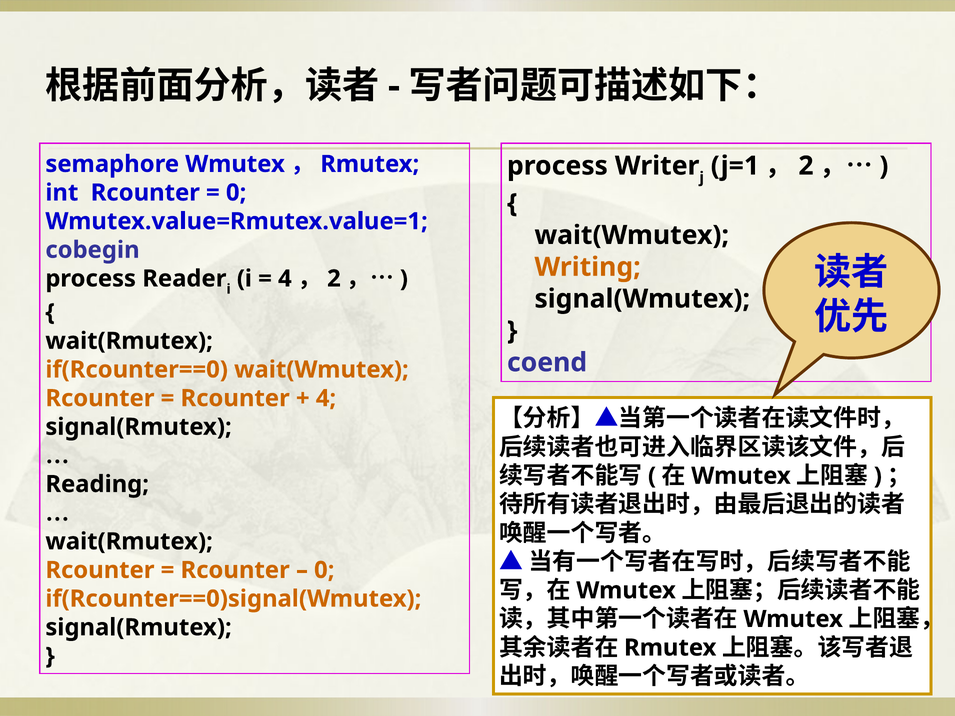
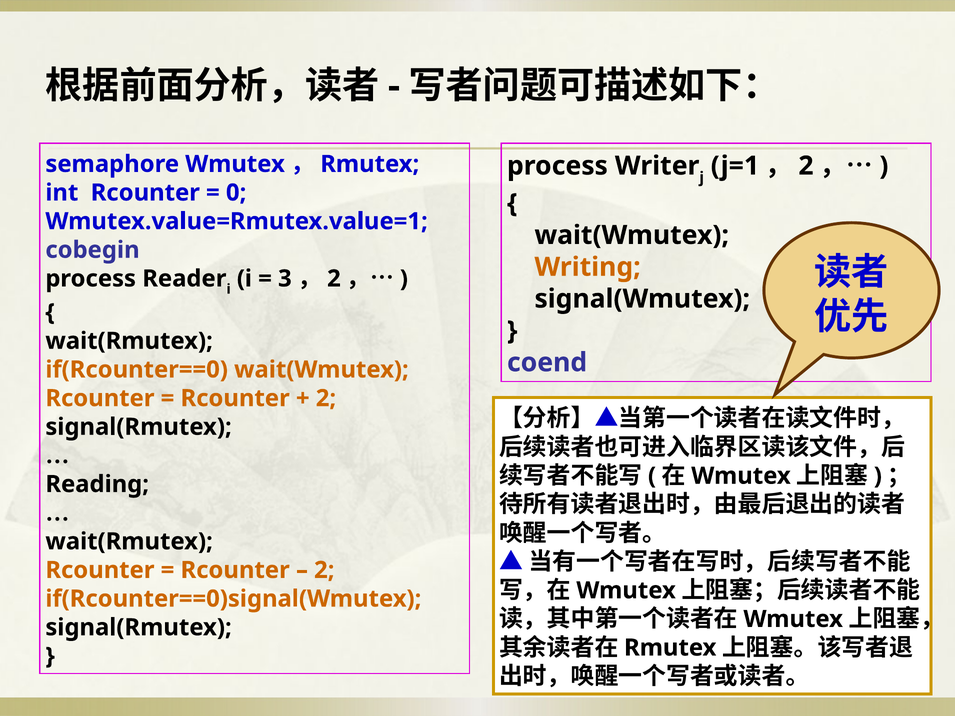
4 at (285, 279): 4 -> 3
4 at (326, 398): 4 -> 2
0 at (324, 570): 0 -> 2
